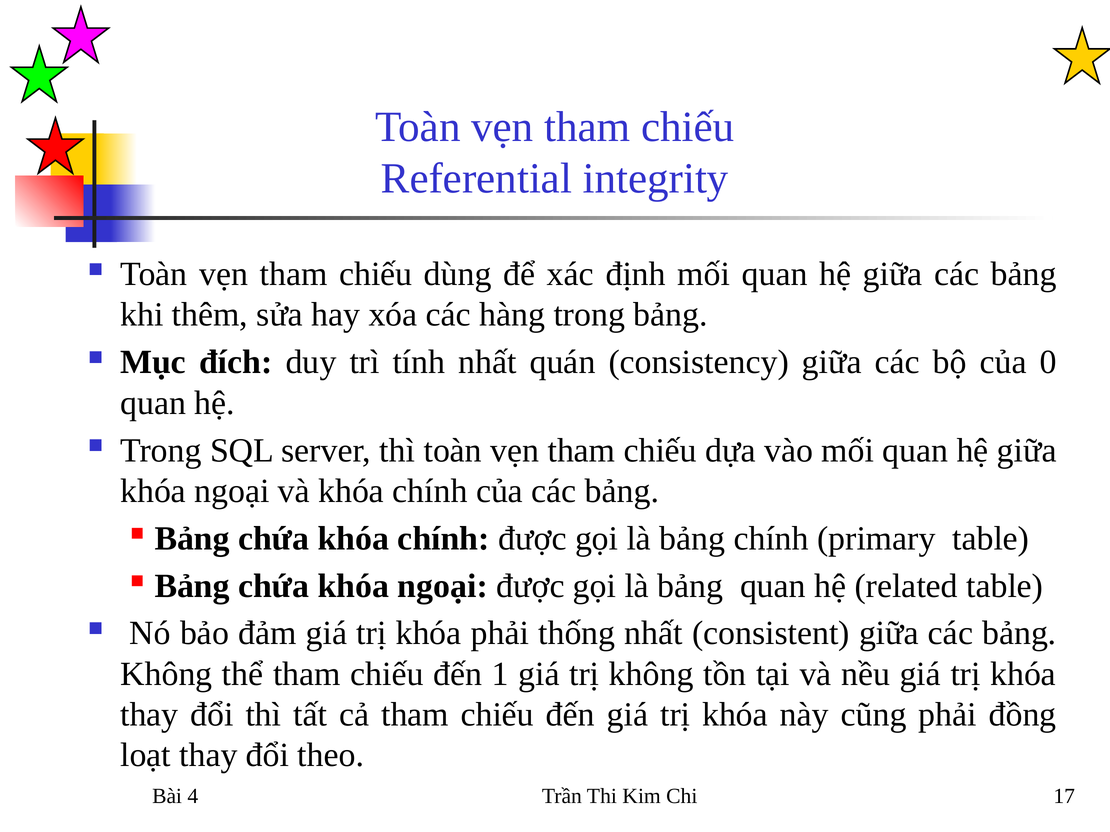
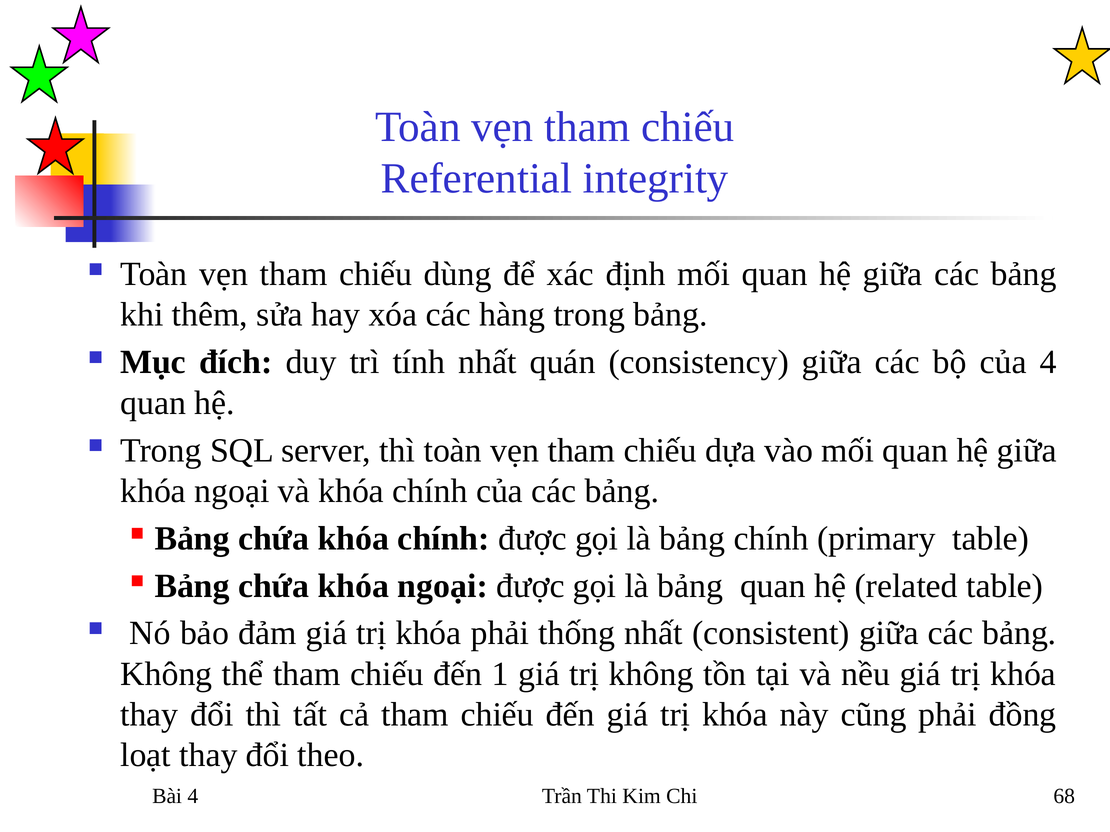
của 0: 0 -> 4
17: 17 -> 68
